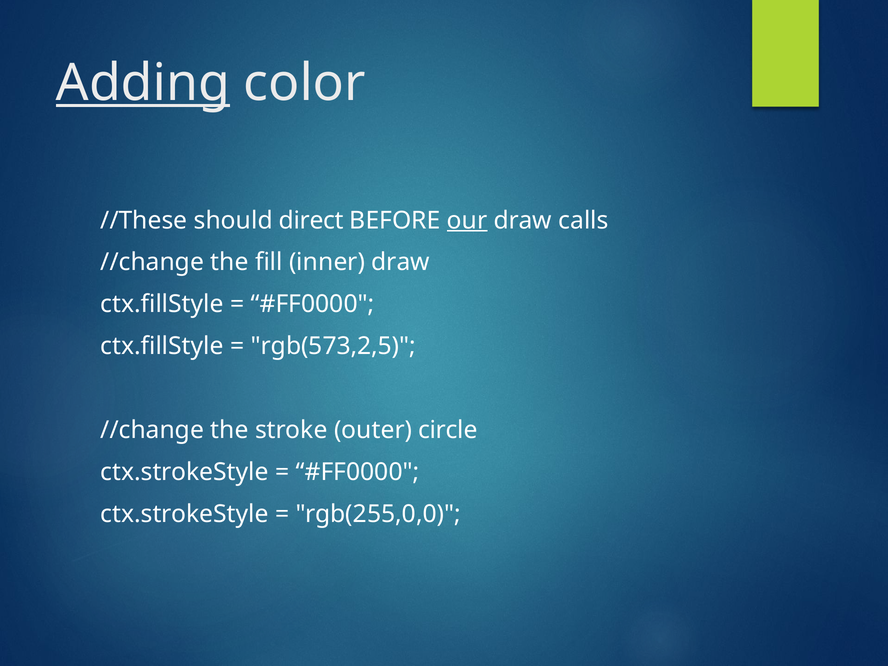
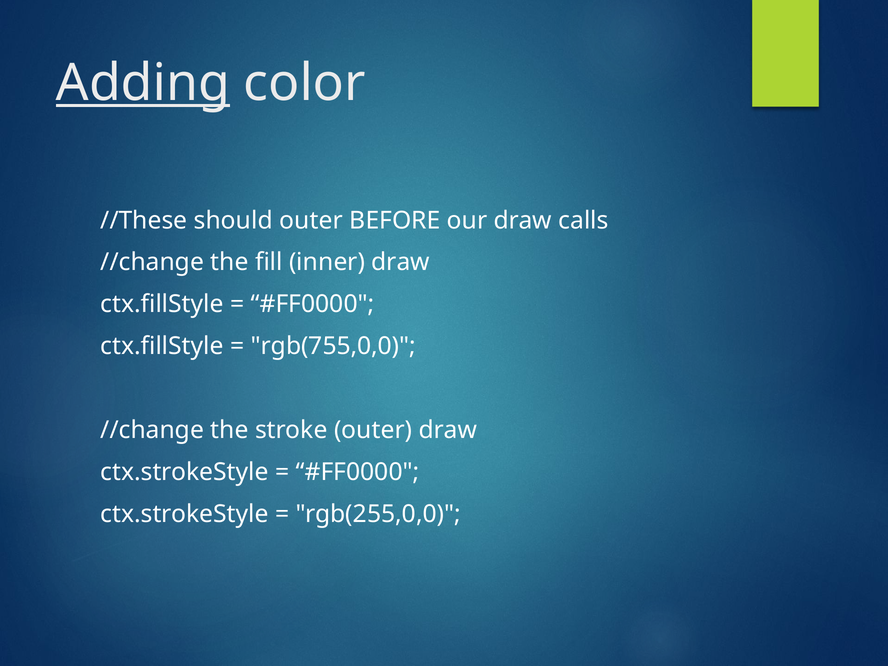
should direct: direct -> outer
our underline: present -> none
rgb(573,2,5: rgb(573,2,5 -> rgb(755,0,0
outer circle: circle -> draw
